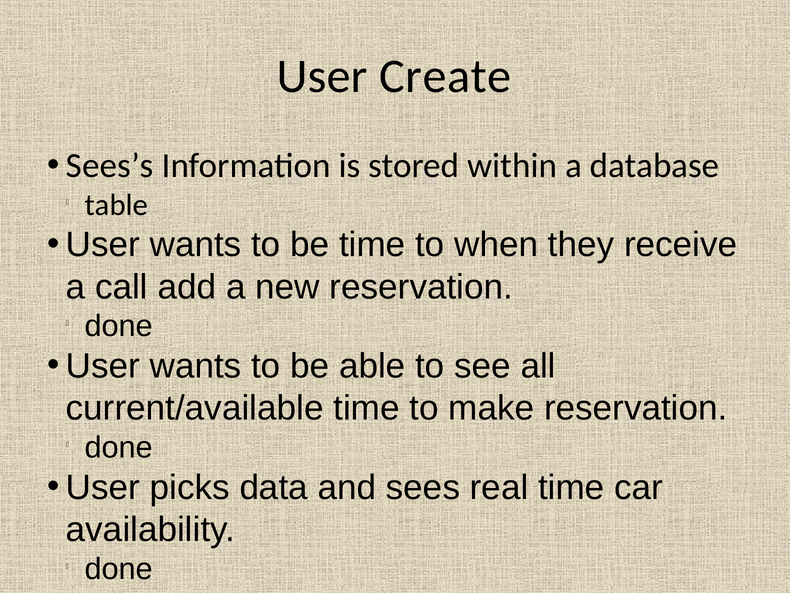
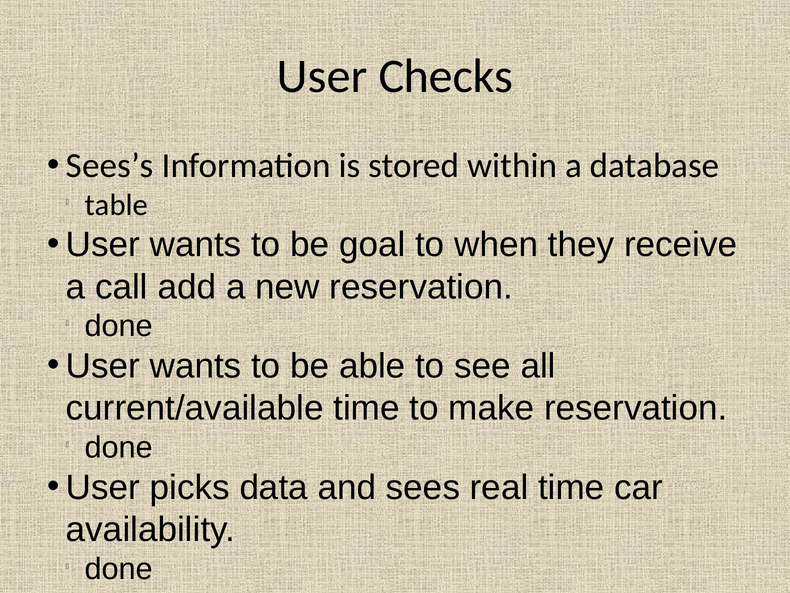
Create: Create -> Checks
be time: time -> goal
